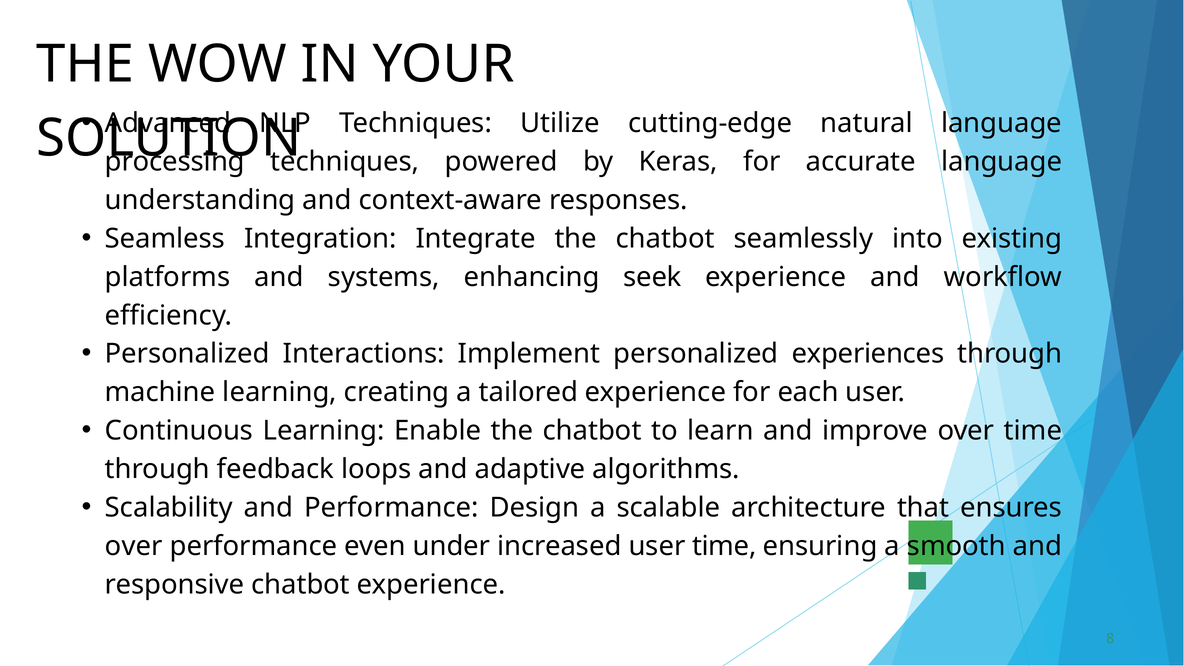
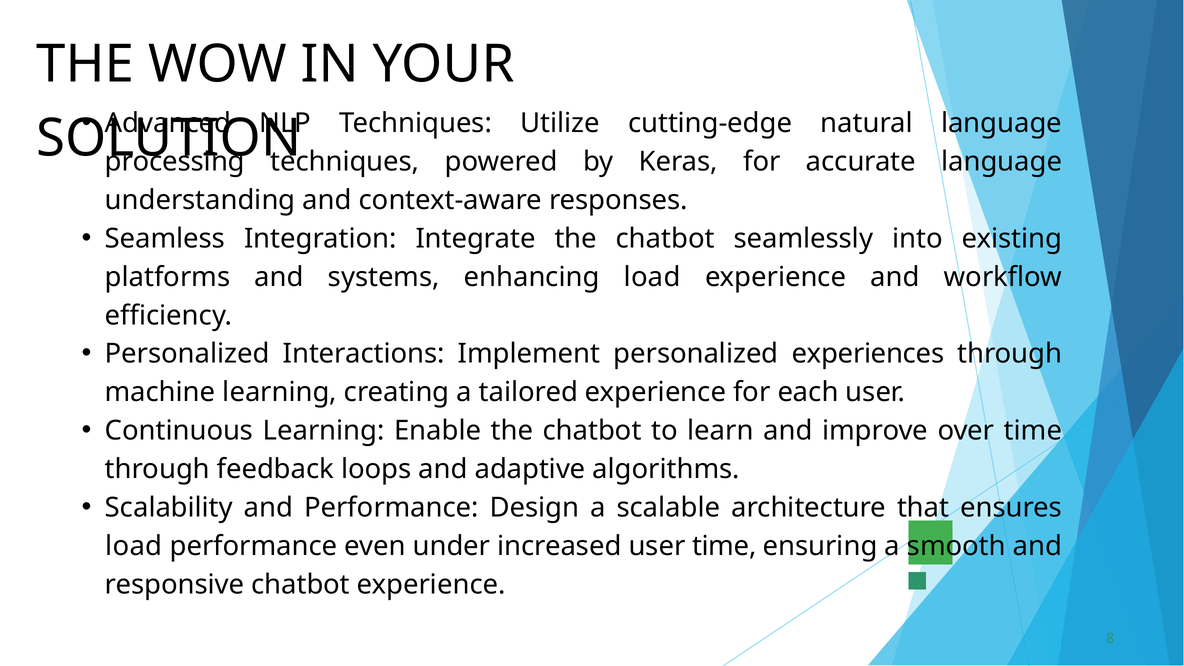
enhancing seek: seek -> load
over at (134, 546): over -> load
